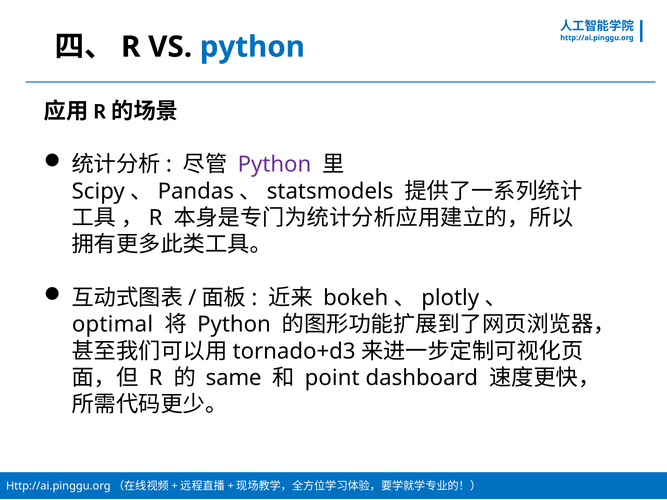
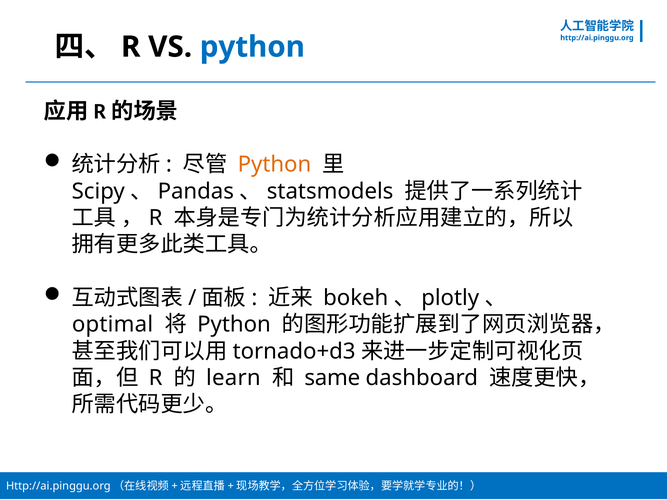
Python at (274, 165) colour: purple -> orange
same: same -> learn
point: point -> same
